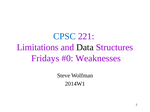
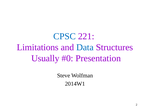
Data colour: black -> blue
Fridays: Fridays -> Usually
Weaknesses: Weaknesses -> Presentation
